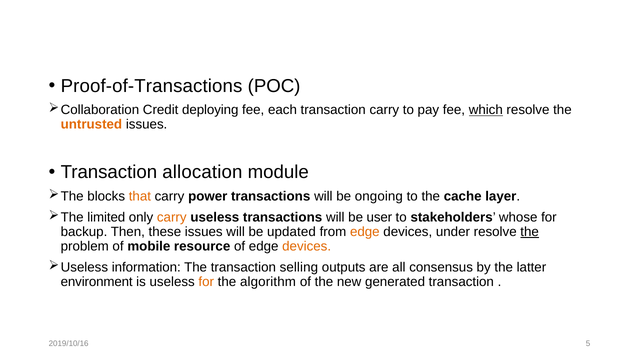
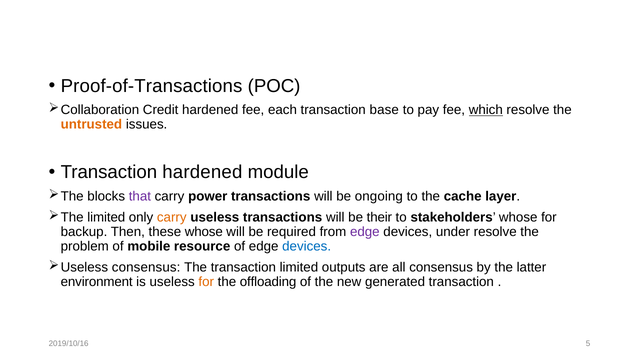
Credit deploying: deploying -> hardened
transaction carry: carry -> base
Transaction allocation: allocation -> hardened
that colour: orange -> purple
user: user -> their
these issues: issues -> whose
updated: updated -> required
edge at (365, 231) colour: orange -> purple
the at (530, 231) underline: present -> none
devices at (307, 246) colour: orange -> blue
information at (146, 267): information -> consensus
transaction selling: selling -> limited
algorithm: algorithm -> offloading
